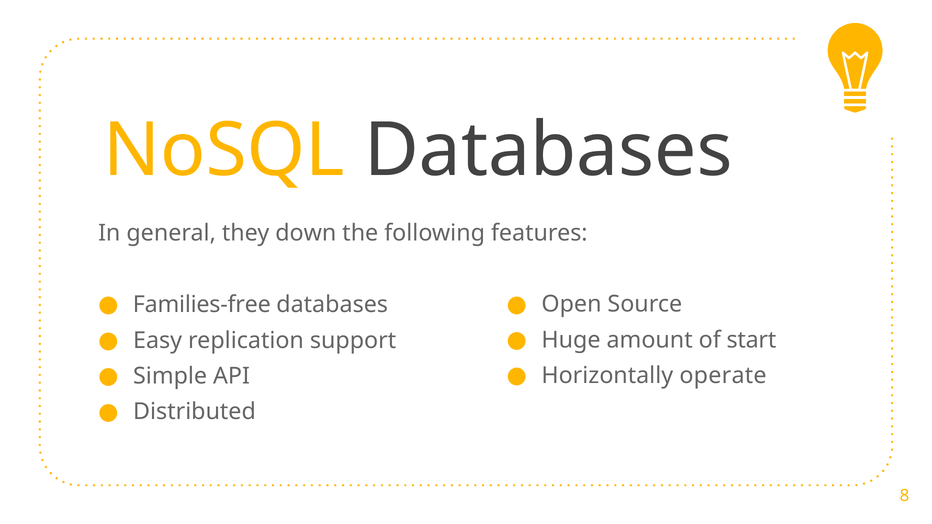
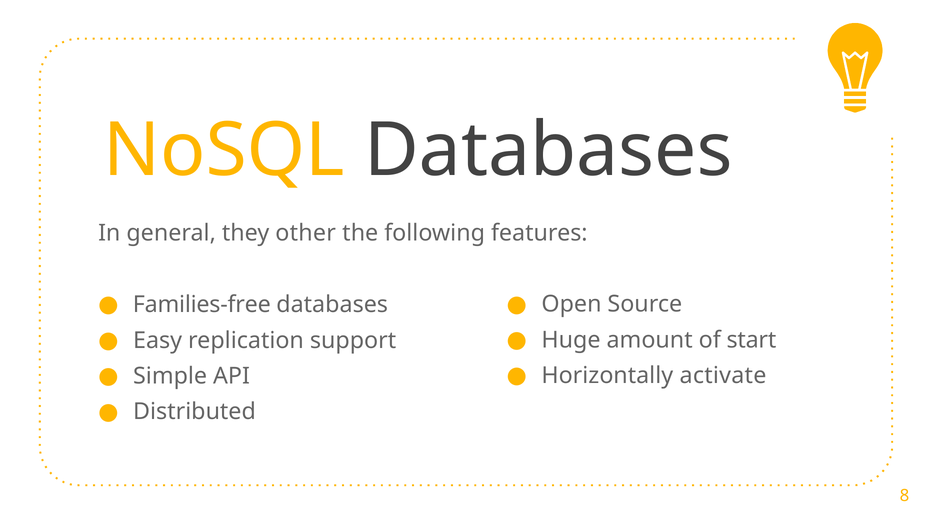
down: down -> other
operate: operate -> activate
